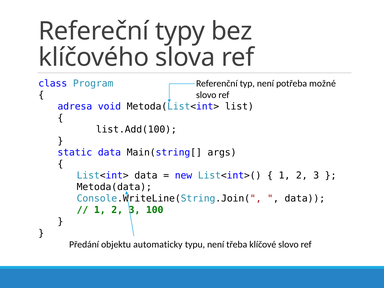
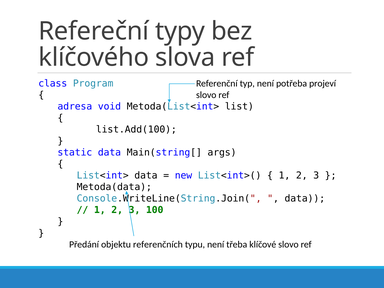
možné: možné -> projeví
automaticky: automaticky -> referenčních
